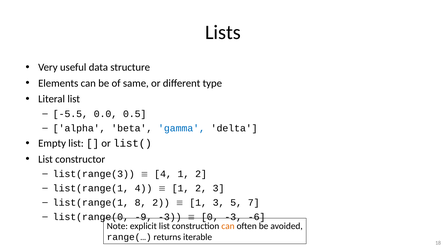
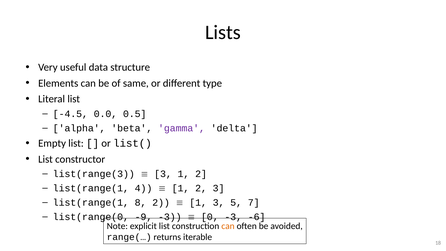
-5.5: -5.5 -> -4.5
gamma colour: blue -> purple
4 at (163, 174): 4 -> 3
